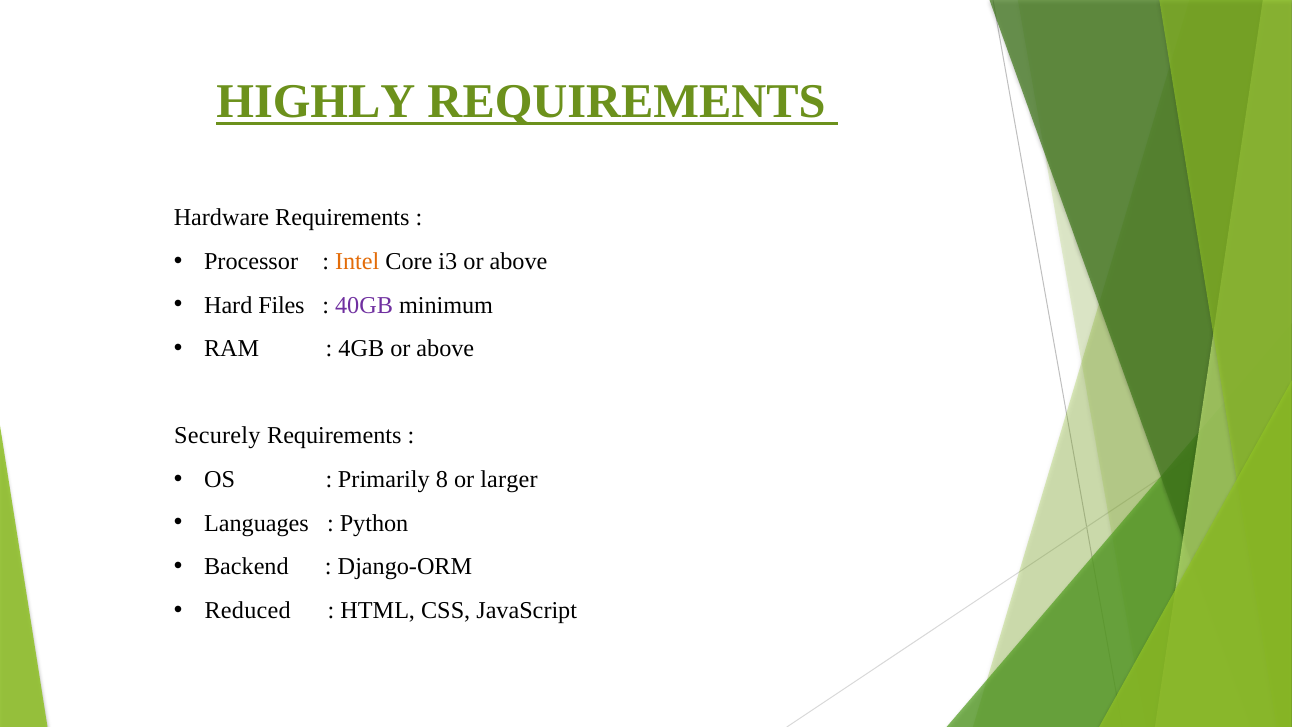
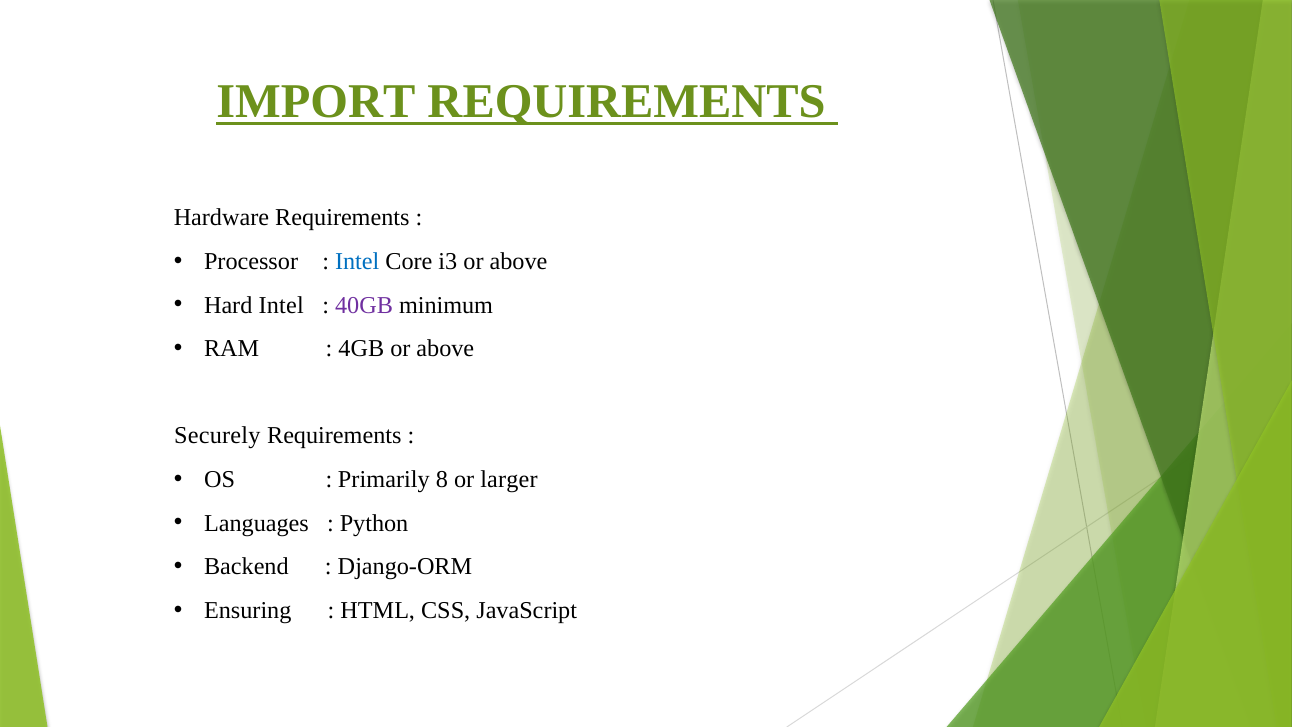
HIGHLY: HIGHLY -> IMPORT
Intel at (357, 261) colour: orange -> blue
Hard Files: Files -> Intel
Reduced: Reduced -> Ensuring
